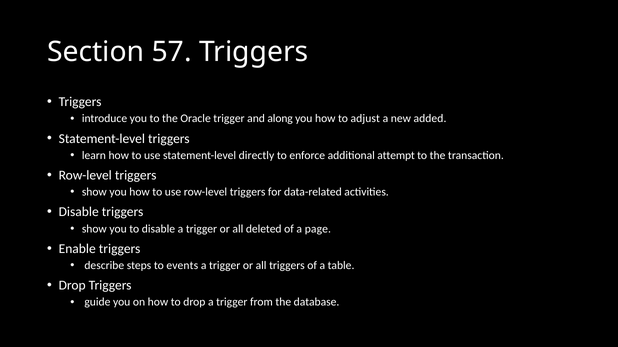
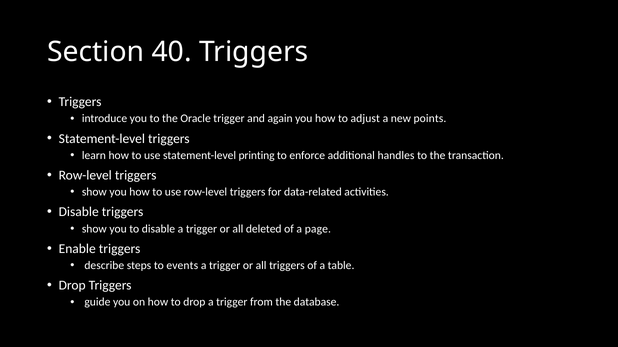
57: 57 -> 40
along: along -> again
added: added -> points
directly: directly -> printing
attempt: attempt -> handles
